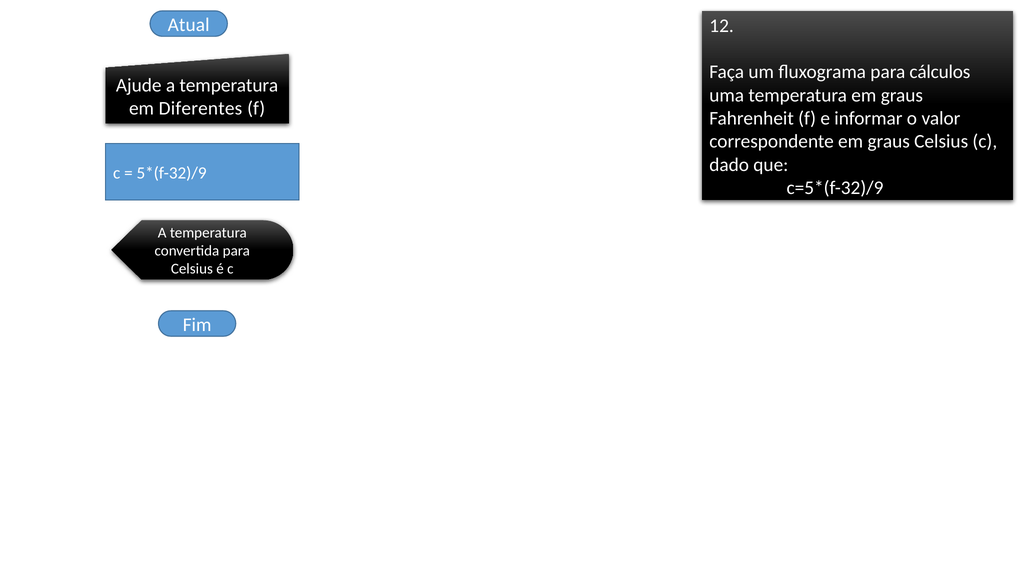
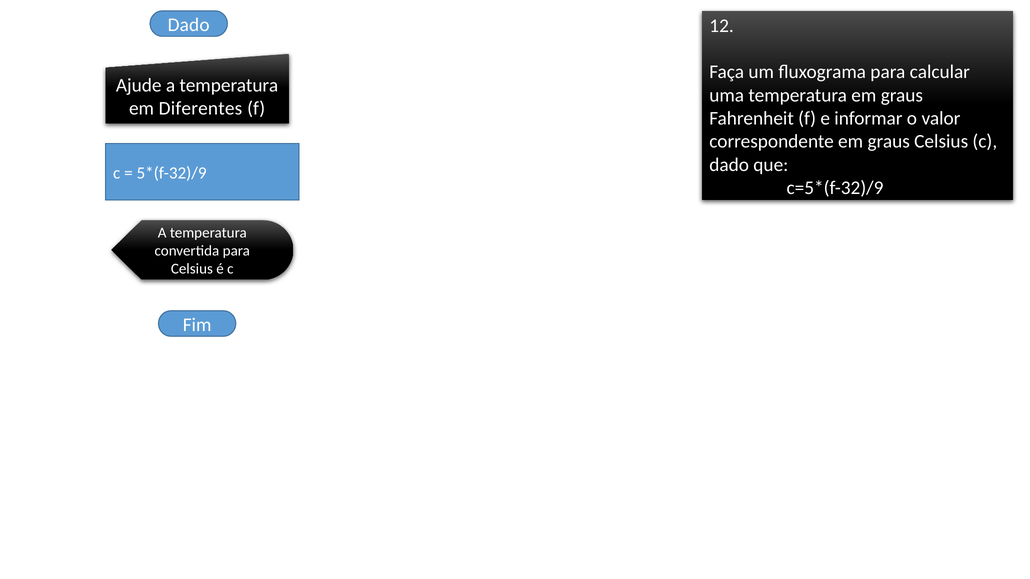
Atual at (189, 25): Atual -> Dado
cálculos: cálculos -> calcular
